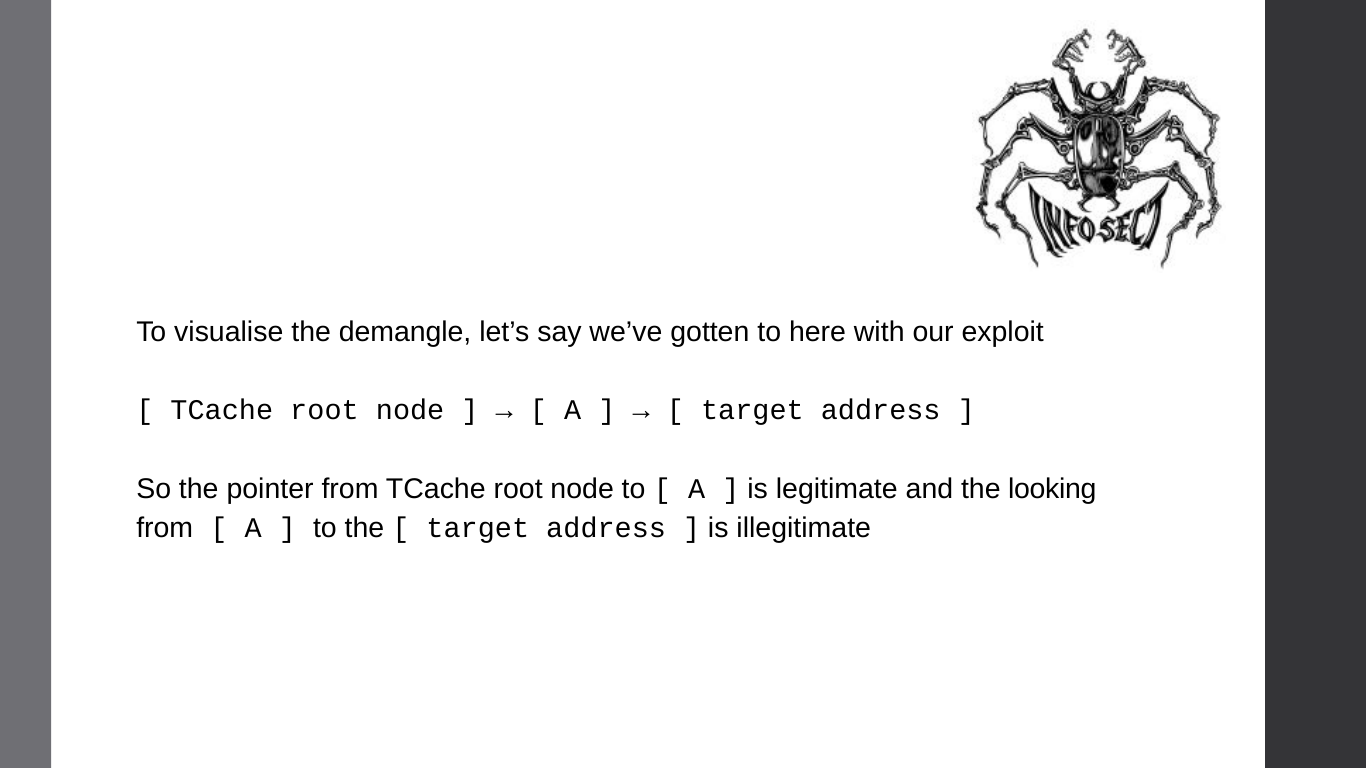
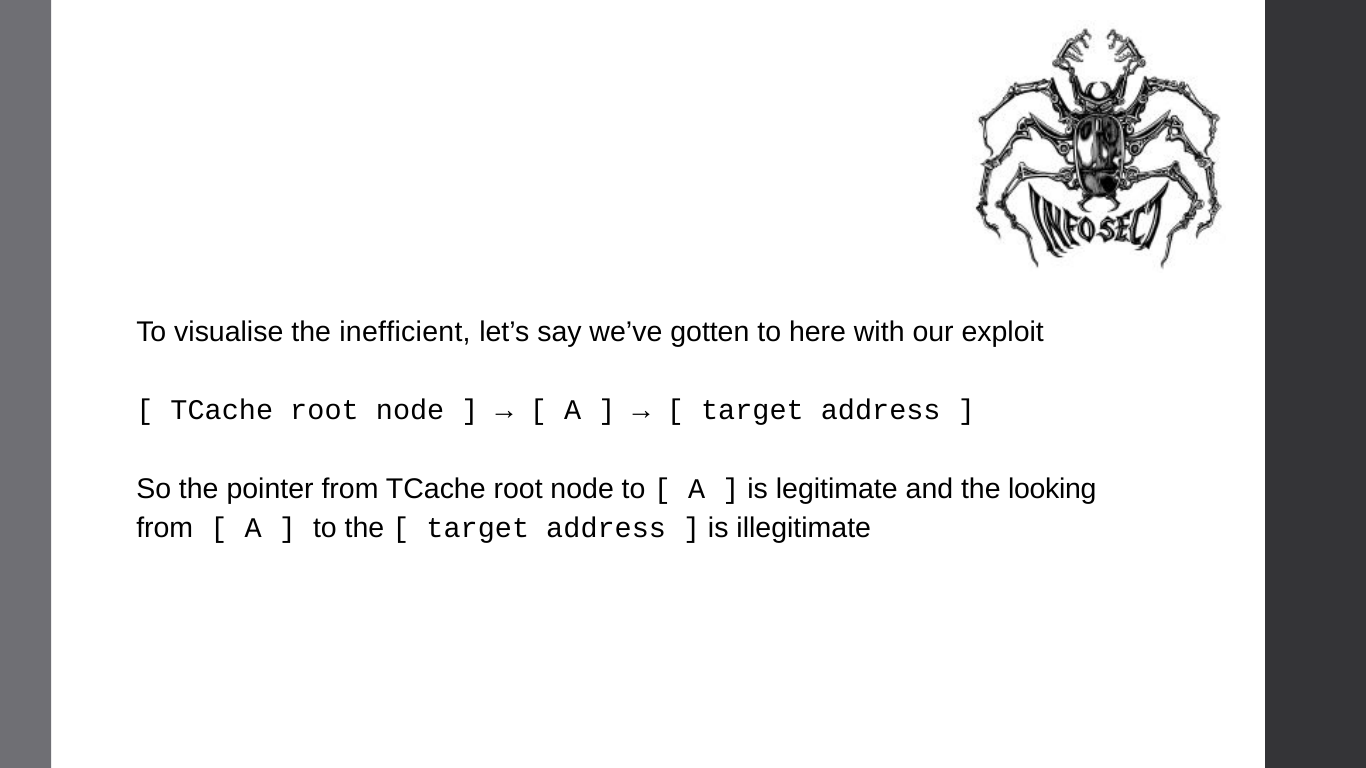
demangle: demangle -> inefficient
